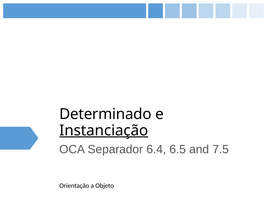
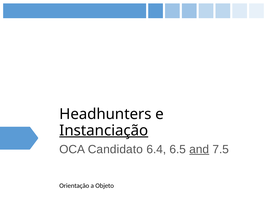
Determinado: Determinado -> Headhunters
Separador: Separador -> Candidato
and underline: none -> present
